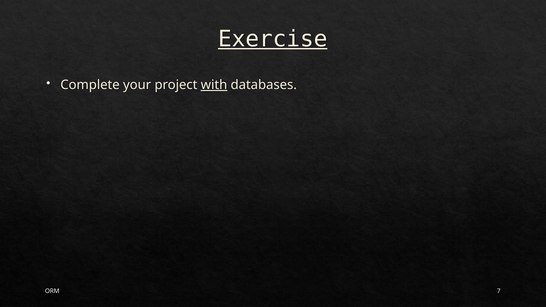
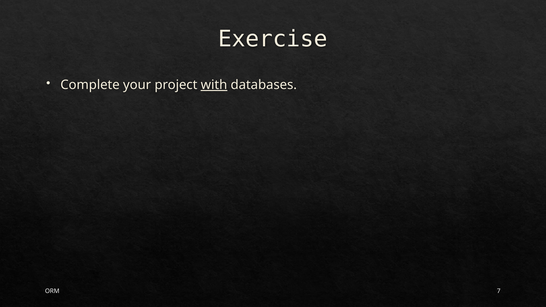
Exercise underline: present -> none
